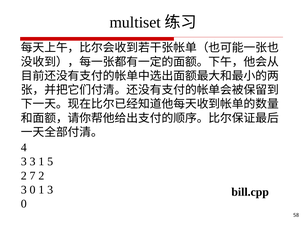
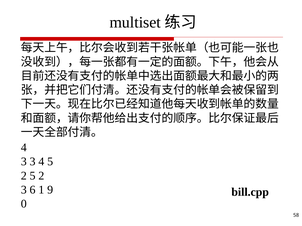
3 1: 1 -> 4
2 7: 7 -> 5
0 at (33, 190): 0 -> 6
1 3: 3 -> 9
